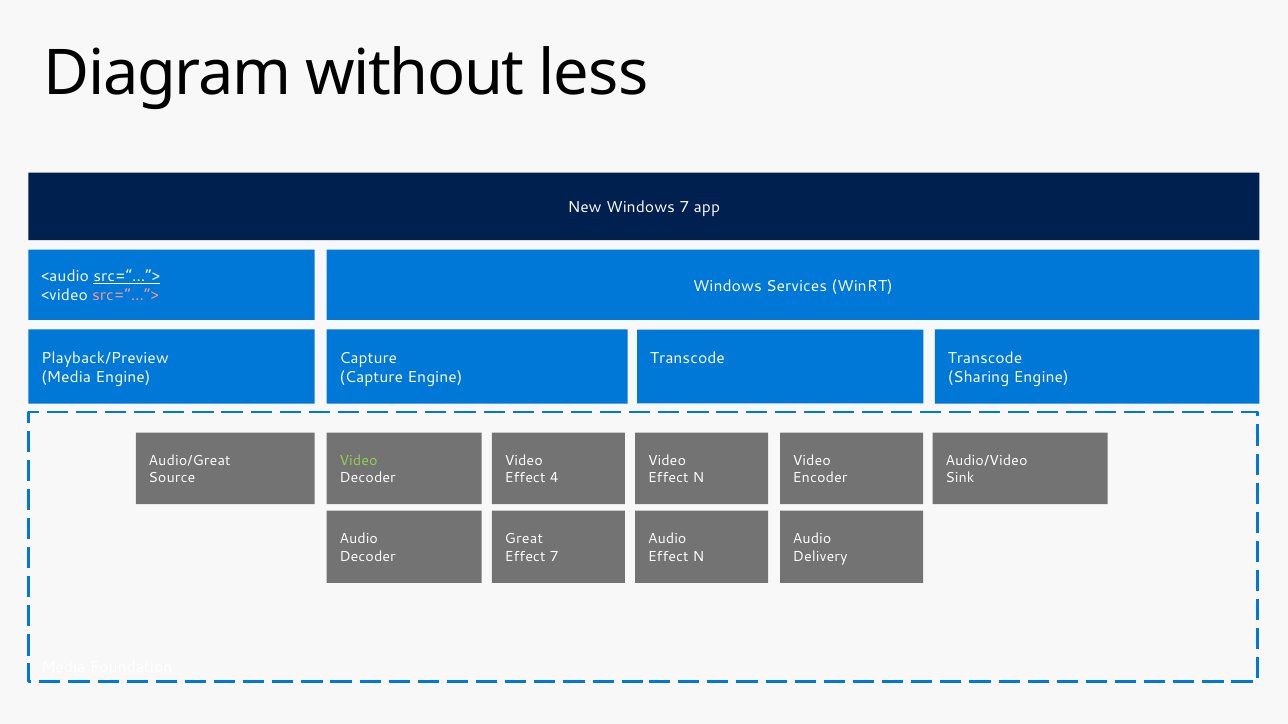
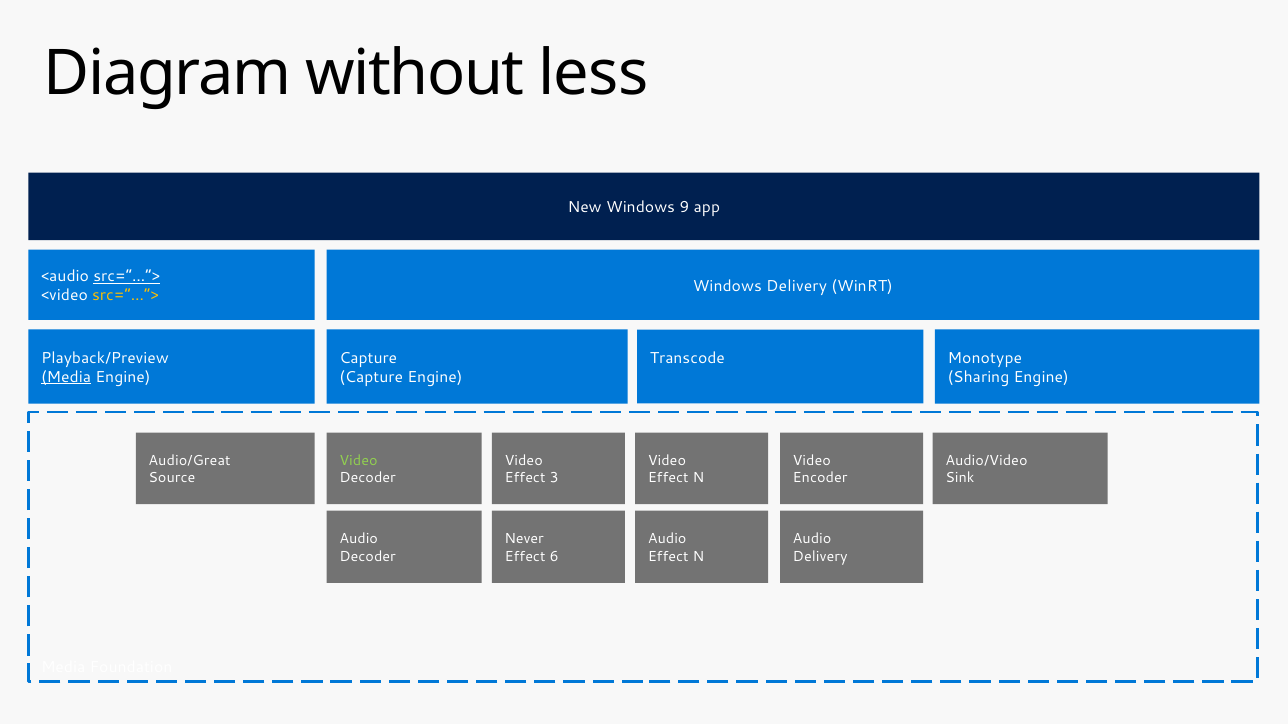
Windows 7: 7 -> 9
Windows Services: Services -> Delivery
src=“…”> at (125, 295) colour: pink -> yellow
Transcode at (985, 358): Transcode -> Monotype
Media at (66, 377) underline: none -> present
4: 4 -> 3
Great: Great -> Never
Effect 7: 7 -> 6
